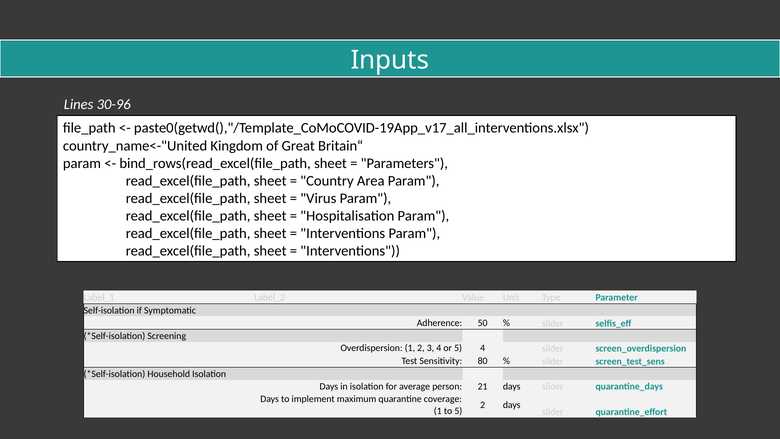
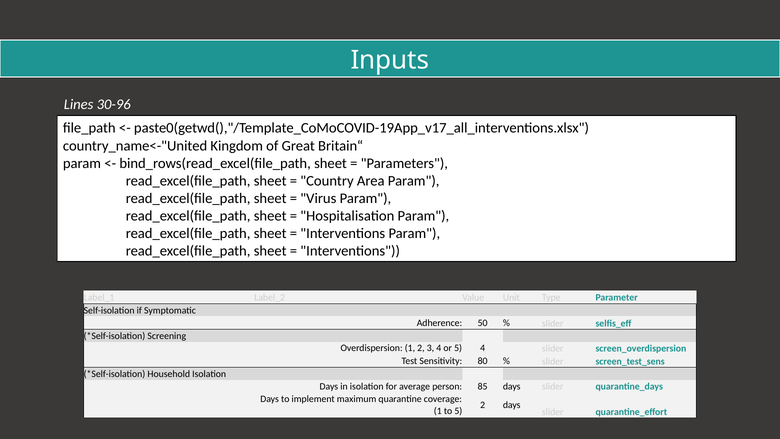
21: 21 -> 85
